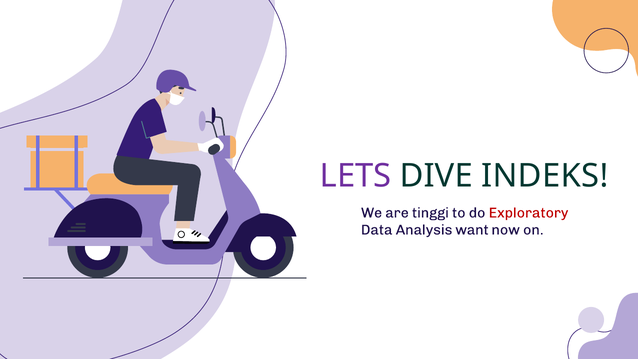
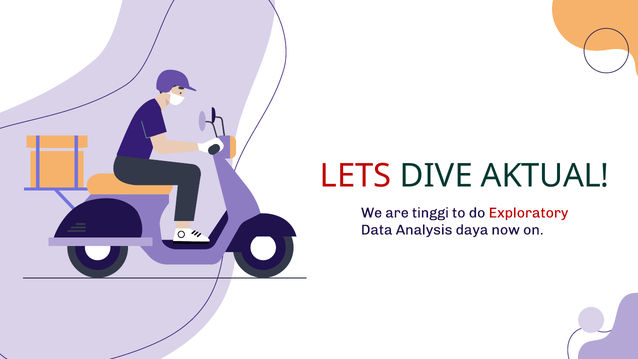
LETS colour: purple -> red
INDEKS: INDEKS -> AKTUAL
want: want -> daya
